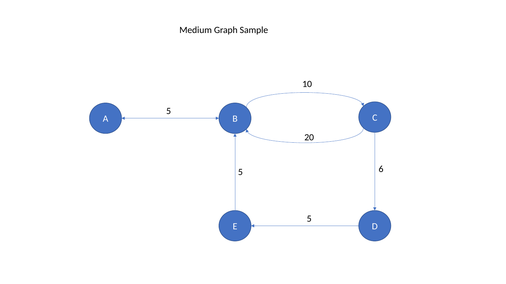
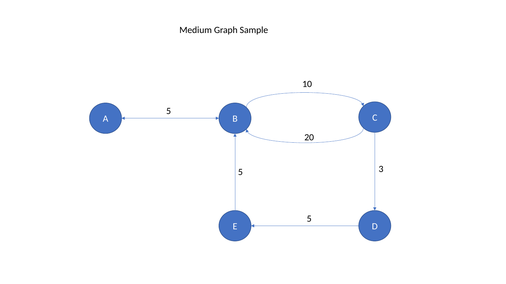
6: 6 -> 3
